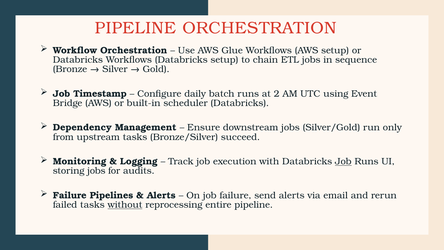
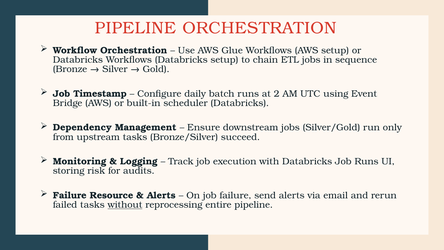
Job at (343, 161) underline: present -> none
storing jobs: jobs -> risk
Pipelines: Pipelines -> Resource
